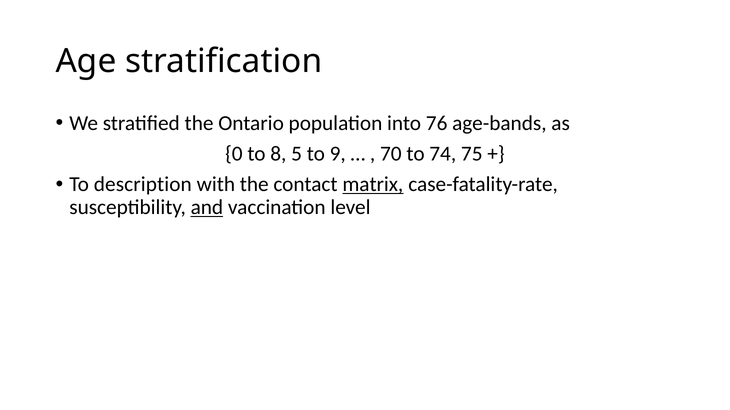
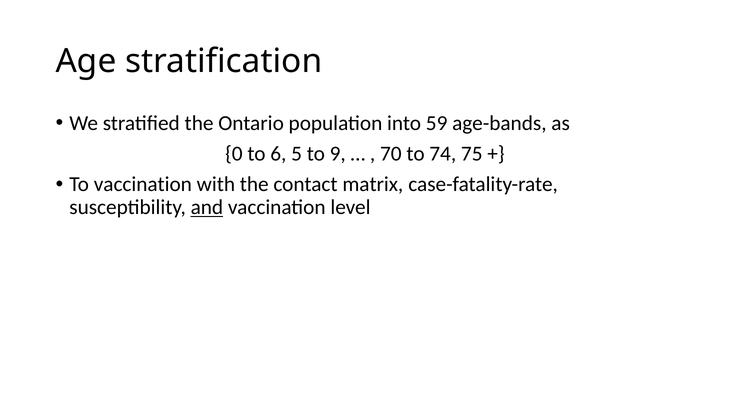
76: 76 -> 59
8: 8 -> 6
To description: description -> vaccination
matrix underline: present -> none
